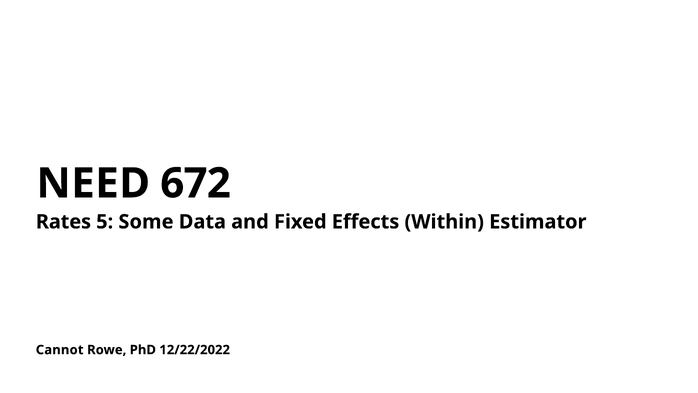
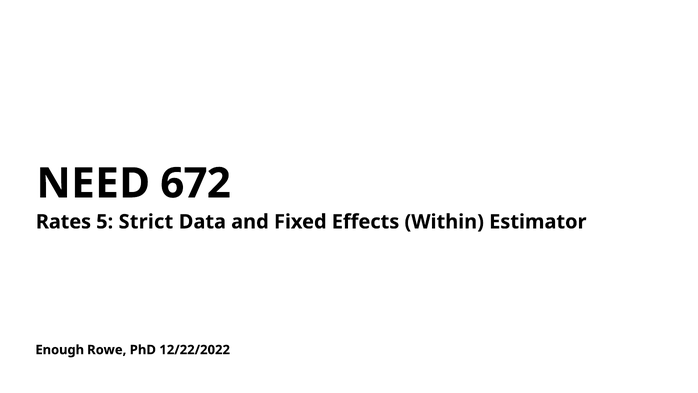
Some: Some -> Strict
Cannot: Cannot -> Enough
